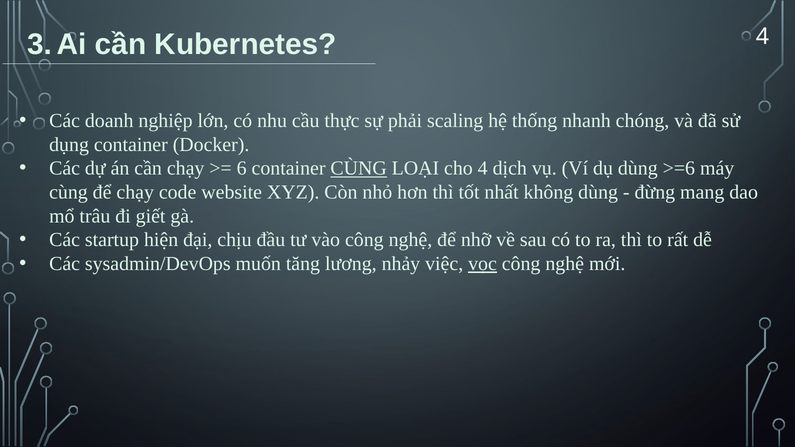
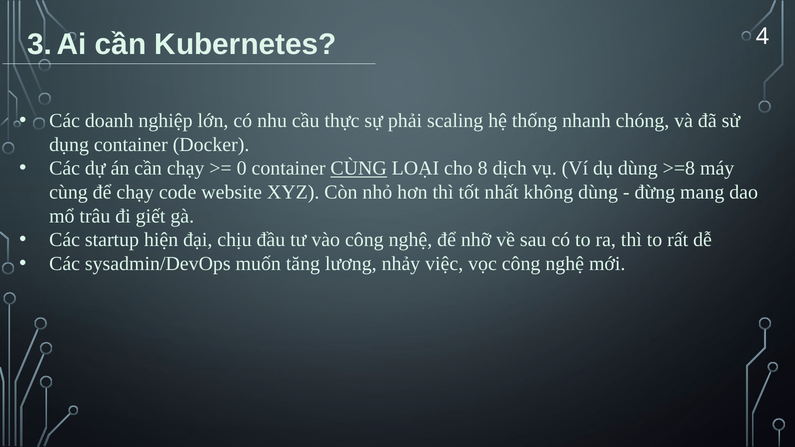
6: 6 -> 0
cho 4: 4 -> 8
>=6: >=6 -> >=8
vọc underline: present -> none
